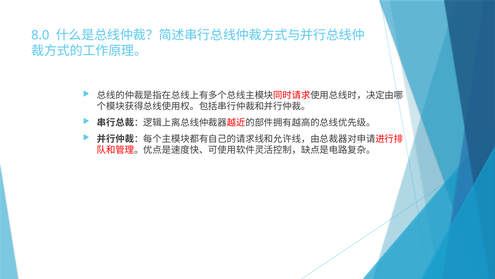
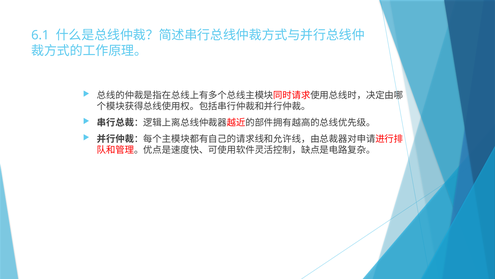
8.0: 8.0 -> 6.1
